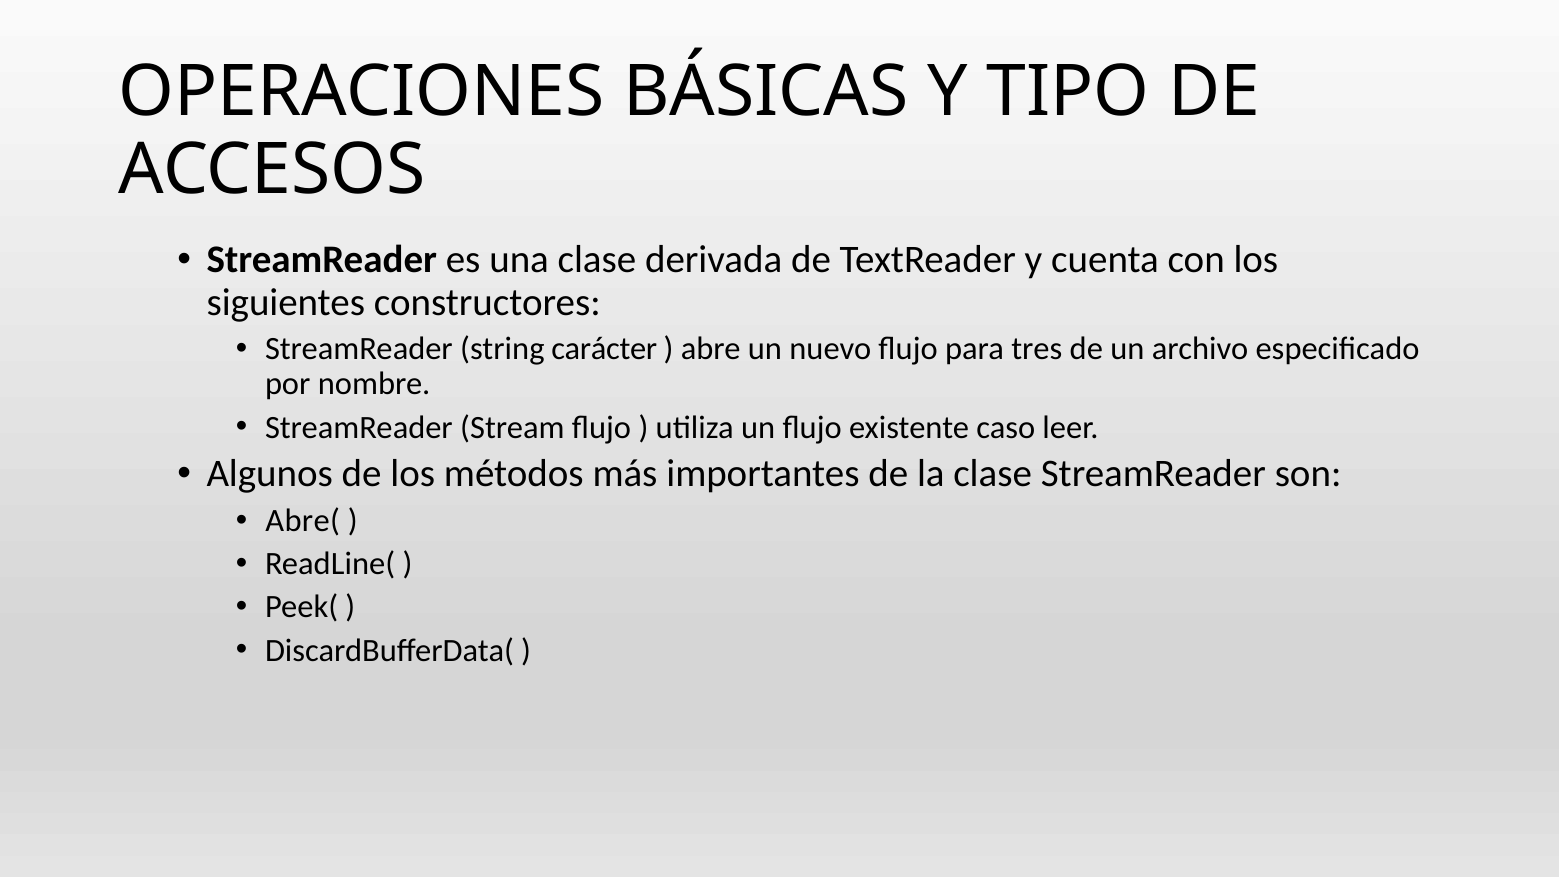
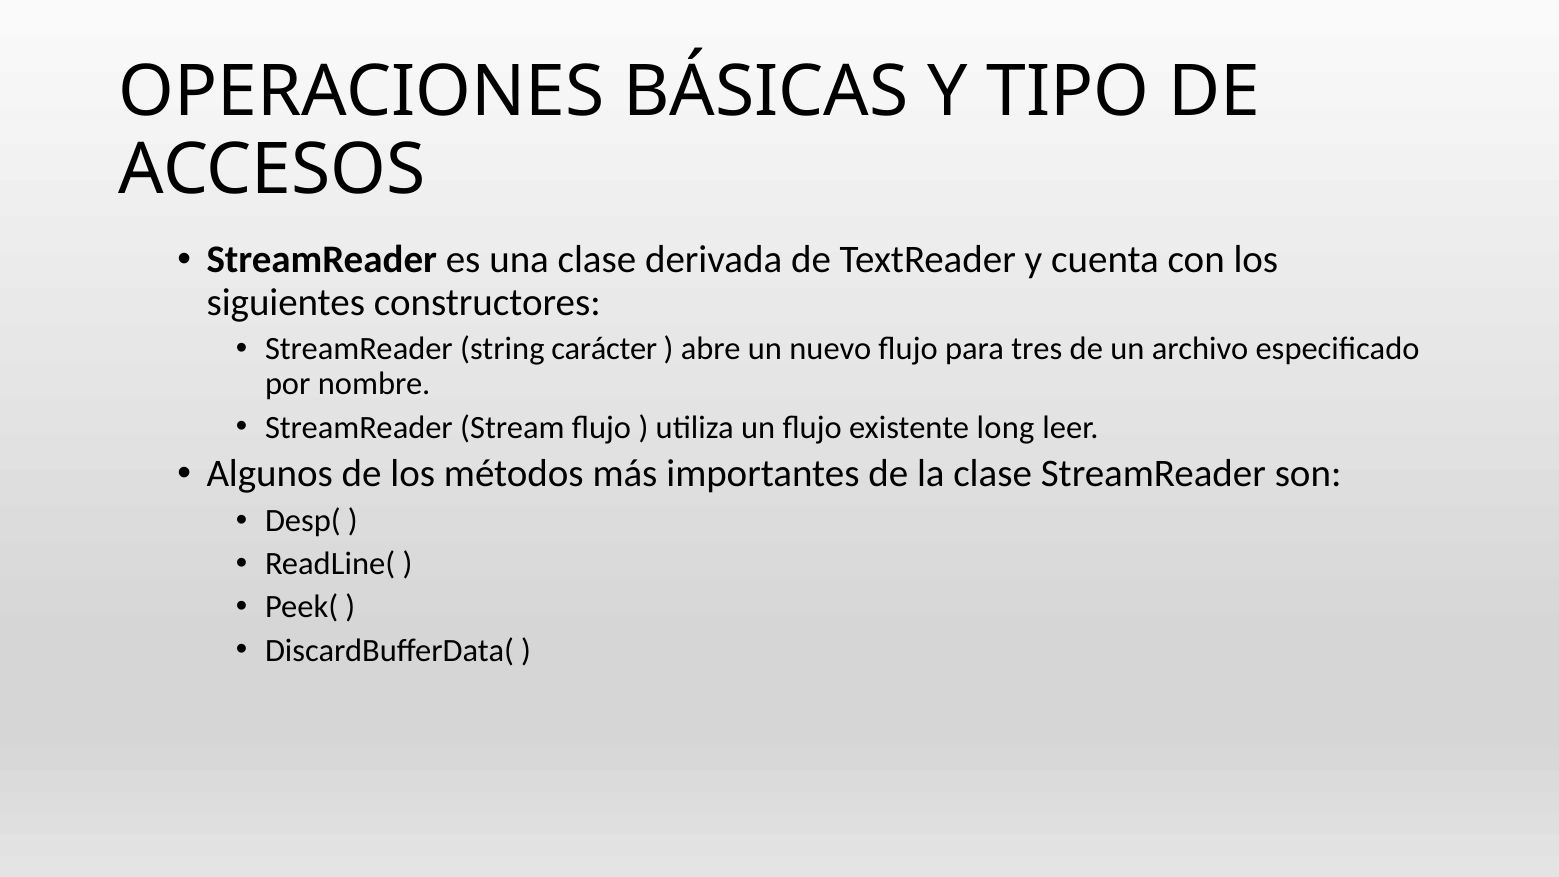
caso: caso -> long
Abre(: Abre( -> Desp(
